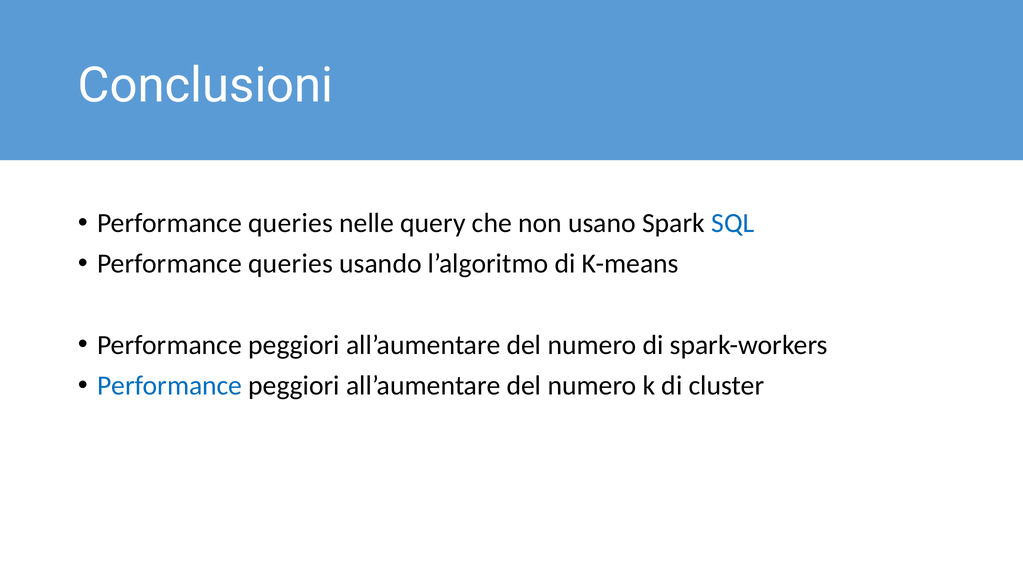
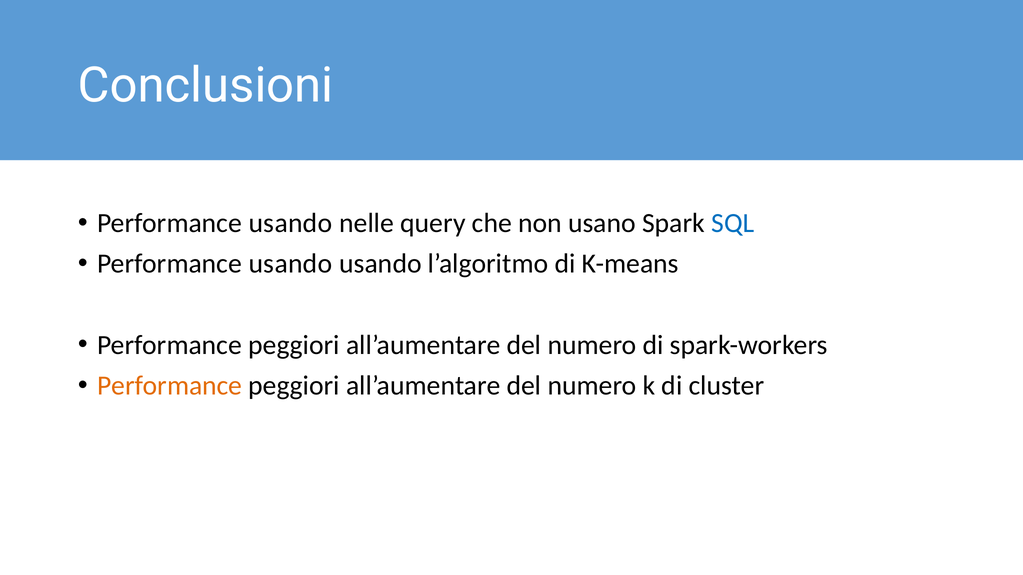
queries at (291, 223): queries -> usando
queries at (291, 264): queries -> usando
Performance at (170, 386) colour: blue -> orange
